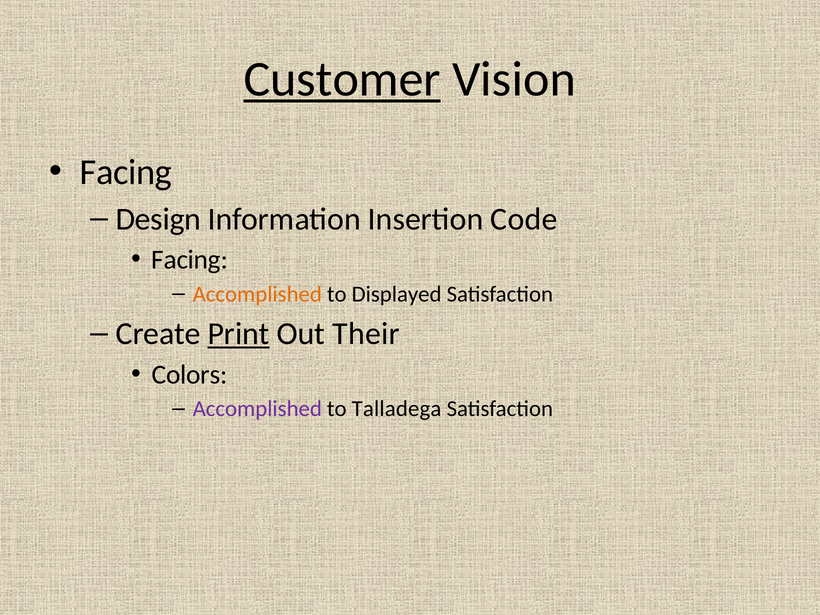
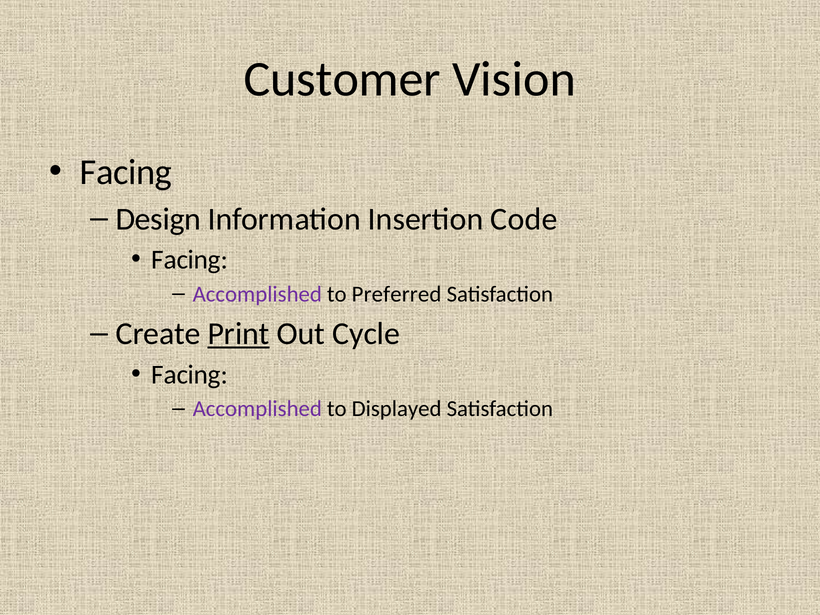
Customer underline: present -> none
Accomplished at (257, 294) colour: orange -> purple
Displayed: Displayed -> Preferred
Their: Their -> Cycle
Colors at (190, 375): Colors -> Facing
Talladega: Talladega -> Displayed
